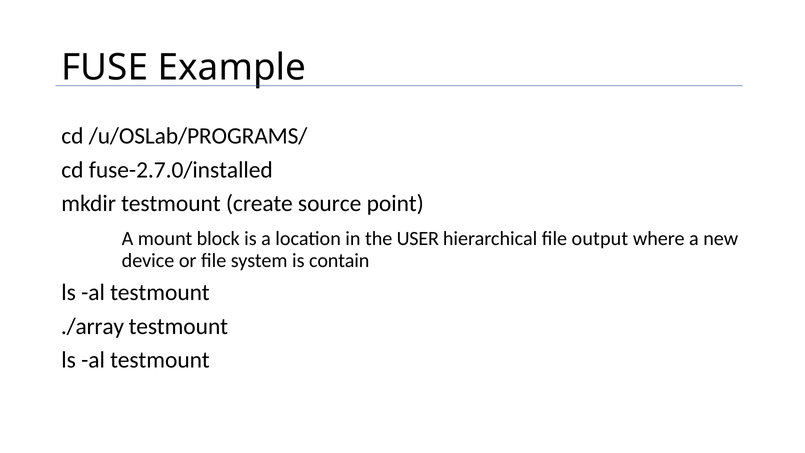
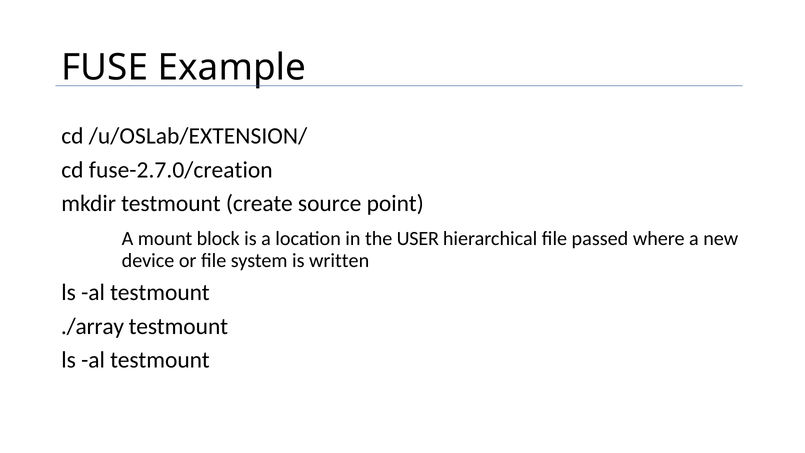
/u/OSLab/PROGRAMS/: /u/OSLab/PROGRAMS/ -> /u/OSLab/EXTENSION/
fuse-2.7.0/installed: fuse-2.7.0/installed -> fuse-2.7.0/creation
output: output -> passed
contain: contain -> written
